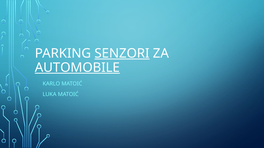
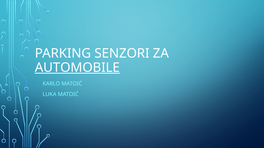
SENZORI underline: present -> none
